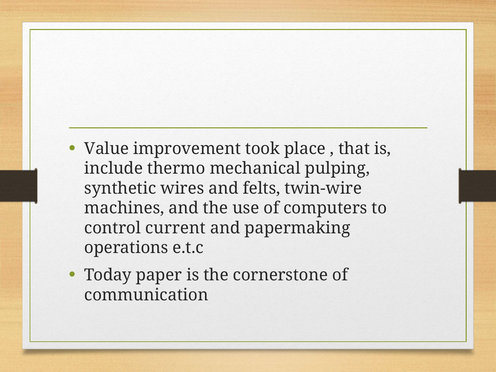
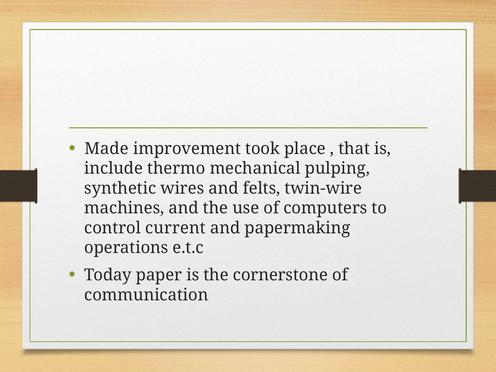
Value: Value -> Made
